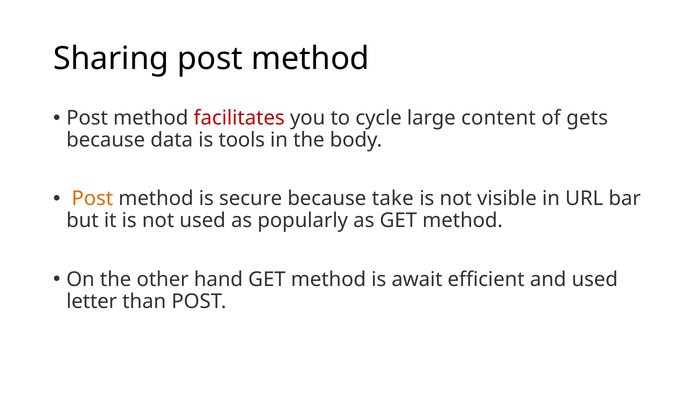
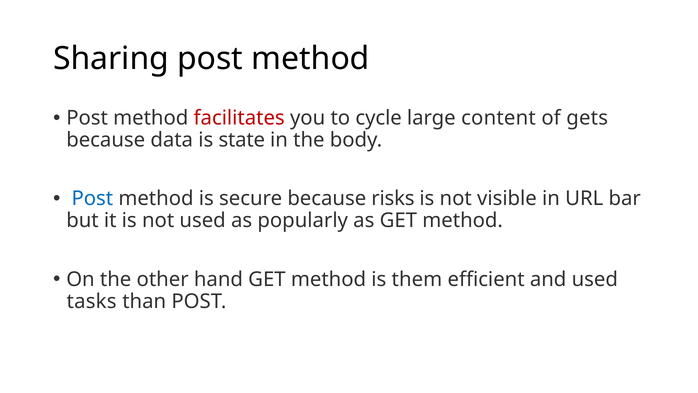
tools: tools -> state
Post at (92, 199) colour: orange -> blue
take: take -> risks
await: await -> them
letter: letter -> tasks
